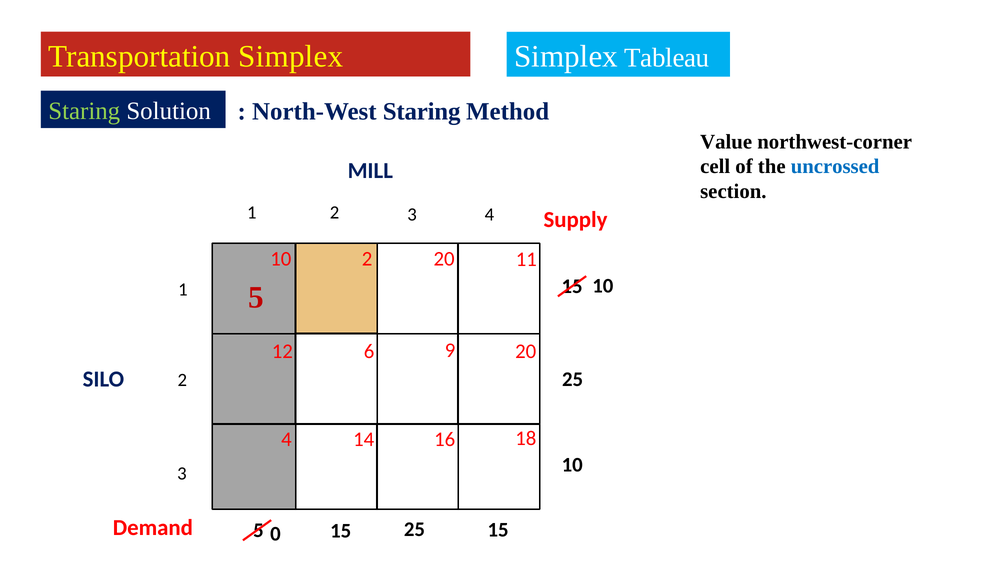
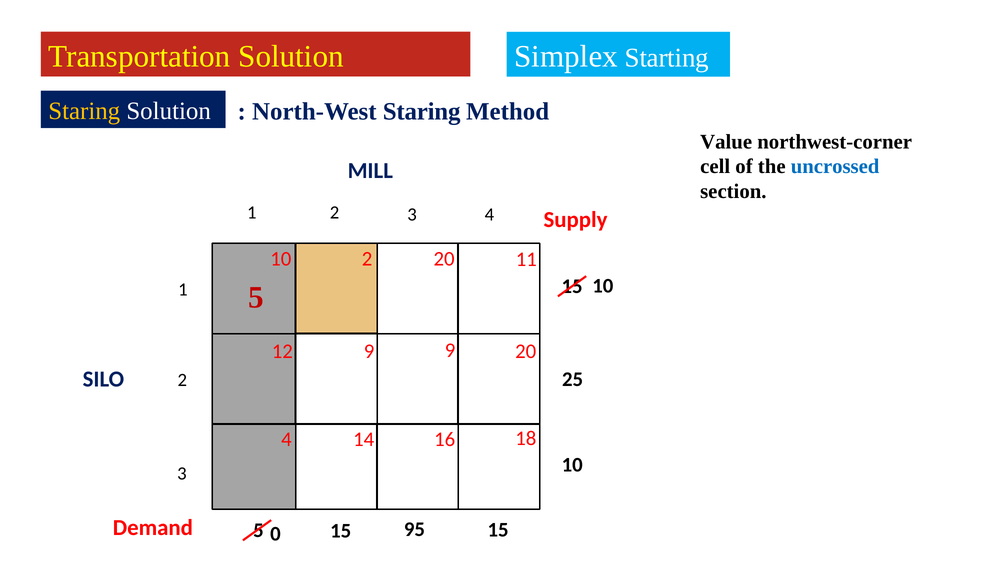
Transportation Simplex: Simplex -> Solution
Tableau: Tableau -> Starting
Staring at (84, 111) colour: light green -> yellow
12 6: 6 -> 9
15 25: 25 -> 95
